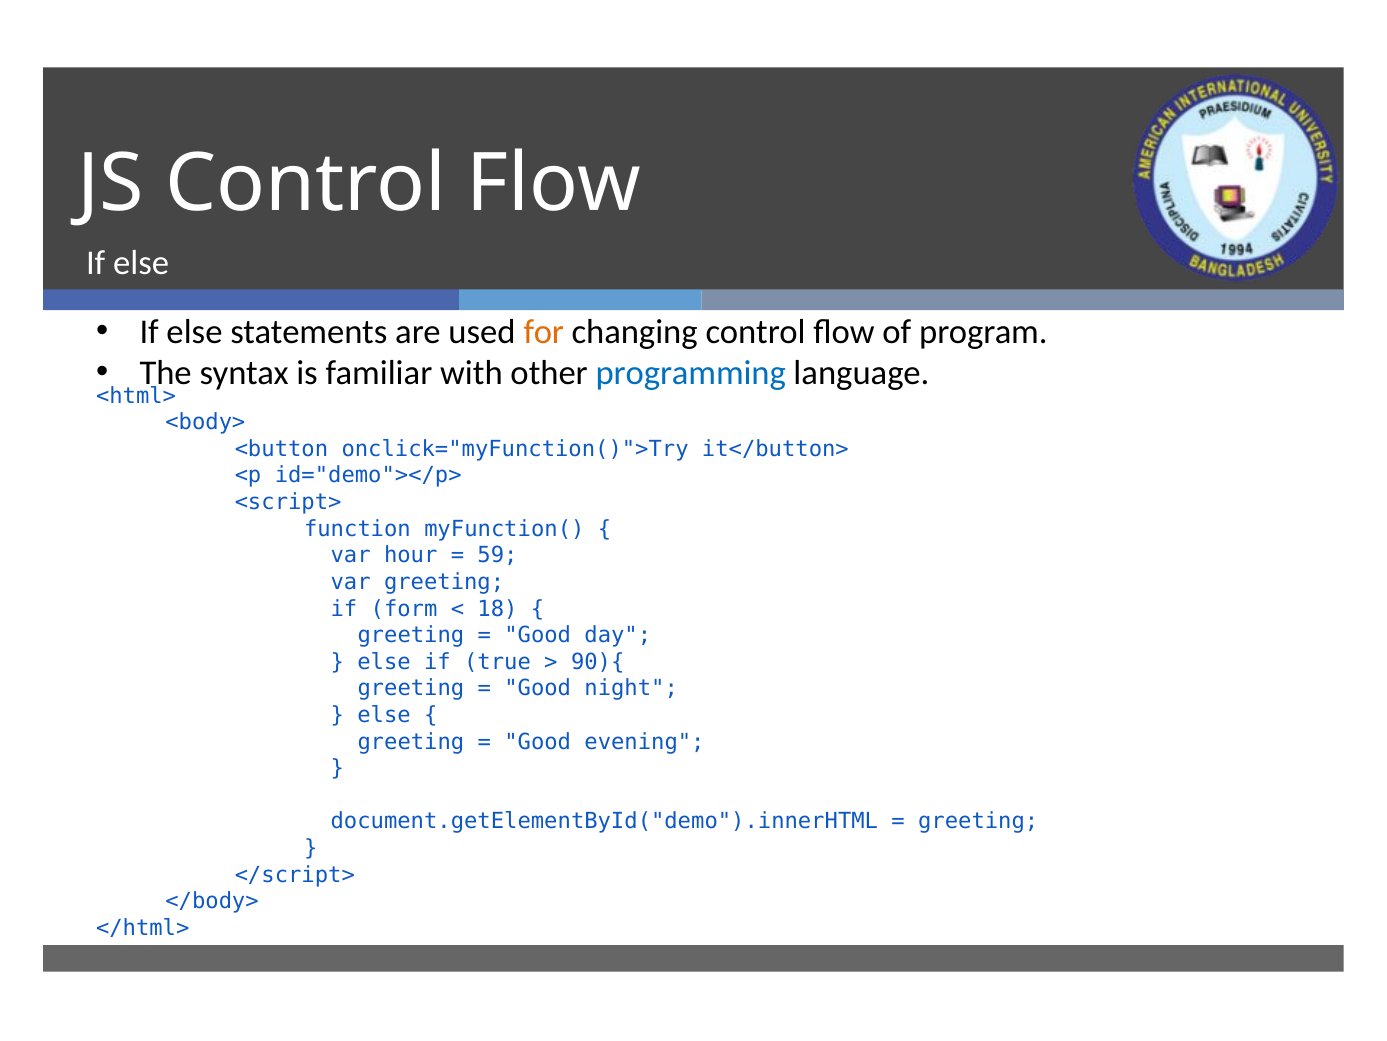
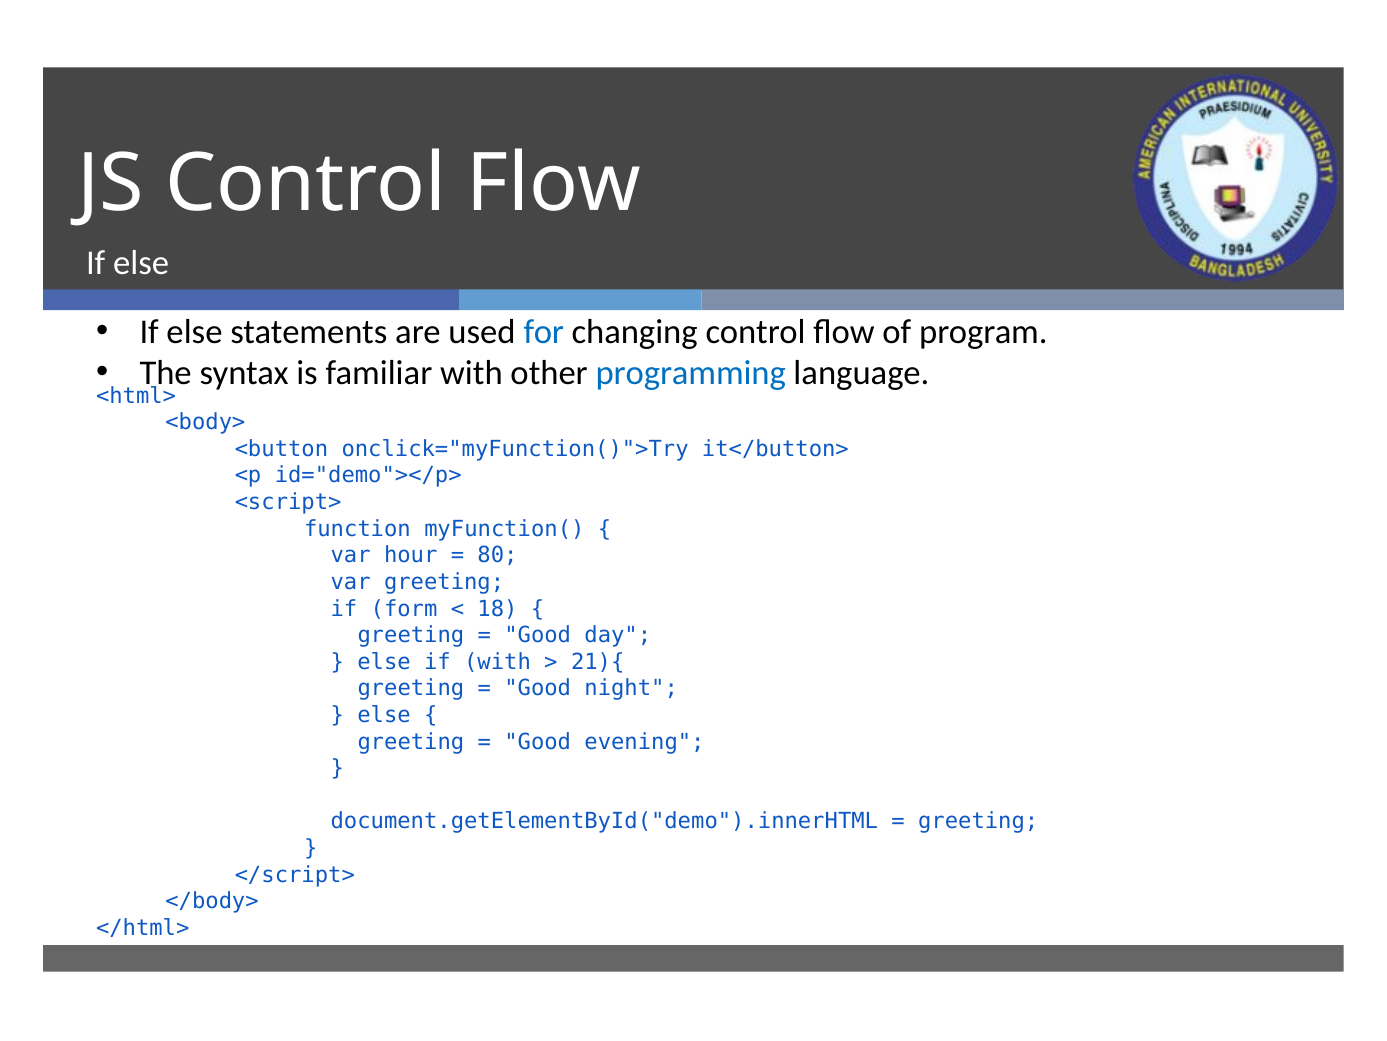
for colour: orange -> blue
59: 59 -> 80
if true: true -> with
90){: 90){ -> 21){
